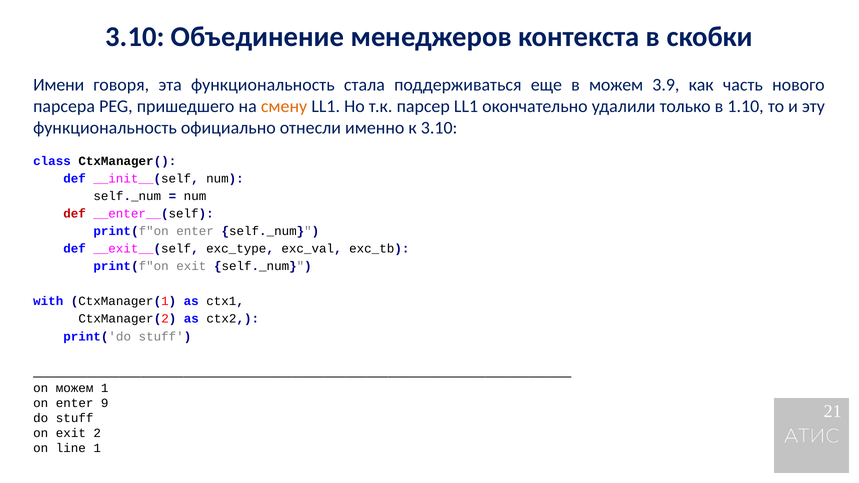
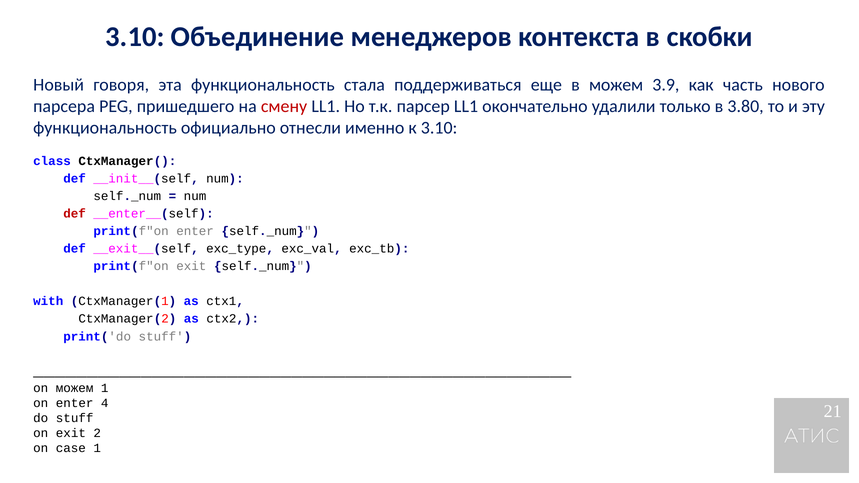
Имени: Имени -> Новый
смену colour: orange -> red
1.10: 1.10 -> 3.80
9: 9 -> 4
line: line -> case
